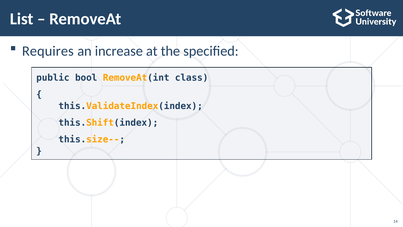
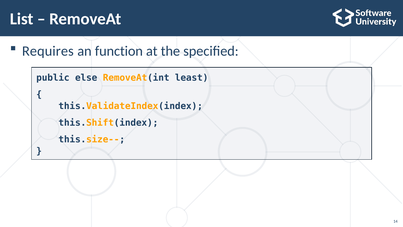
increase: increase -> function
bool: bool -> else
class: class -> least
